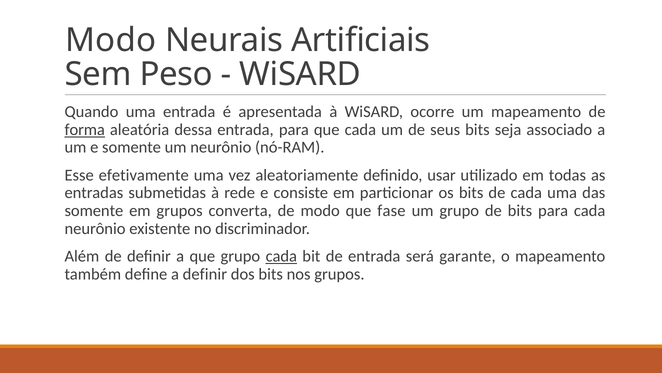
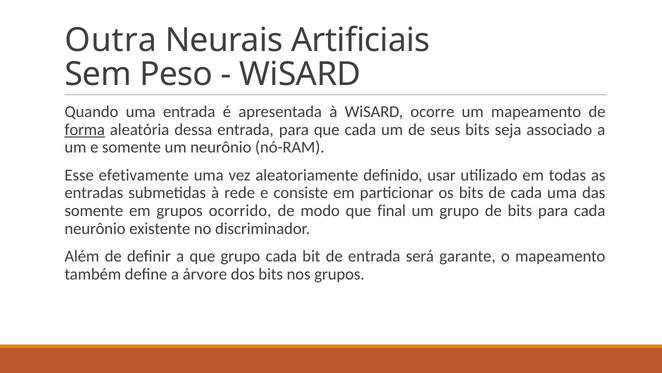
Modo at (111, 40): Modo -> Outra
converta: converta -> ocorrido
fase: fase -> final
cada at (281, 256) underline: present -> none
a definir: definir -> árvore
